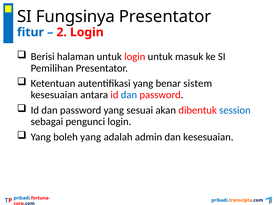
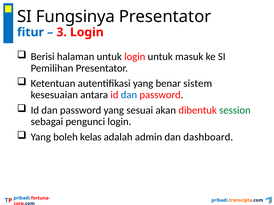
2: 2 -> 3
session colour: blue -> green
boleh yang: yang -> kelas
dan kesesuaian: kesesuaian -> dashboard
